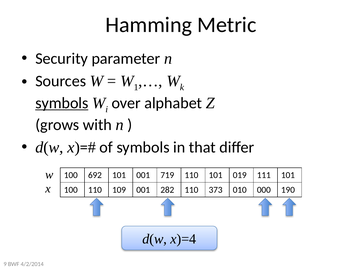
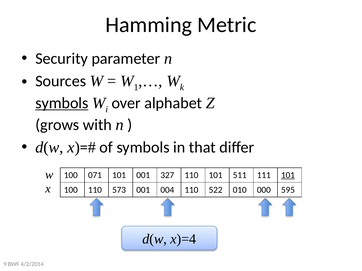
692: 692 -> 071
719: 719 -> 327
019: 019 -> 511
101 at (288, 175) underline: none -> present
109: 109 -> 573
282: 282 -> 004
373: 373 -> 522
190: 190 -> 595
